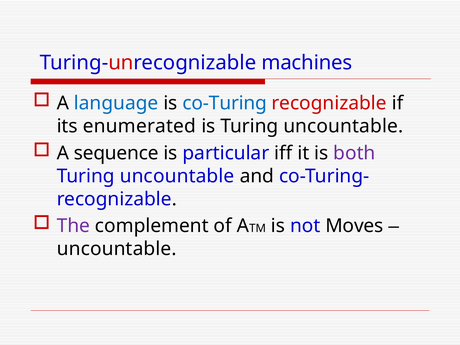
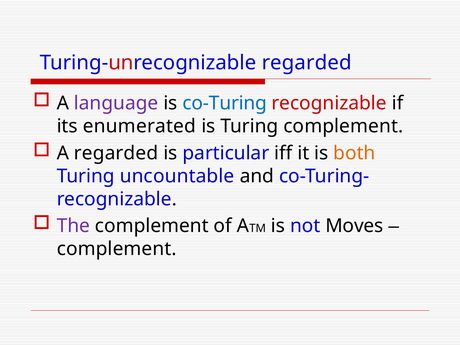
Turing-unrecognizable machines: machines -> regarded
language colour: blue -> purple
is Turing uncountable: uncountable -> complement
A sequence: sequence -> regarded
both colour: purple -> orange
uncountable at (117, 249): uncountable -> complement
